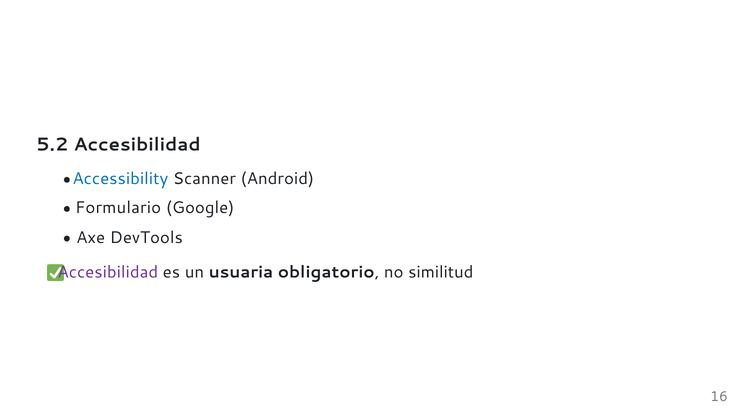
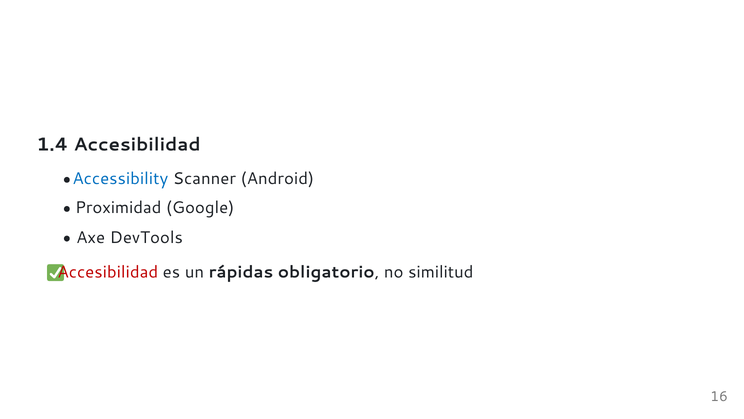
5.2: 5.2 -> 1.4
Formulario: Formulario -> Proximidad
Accesibilidad at (108, 272) colour: purple -> red
usuaria: usuaria -> rápidas
